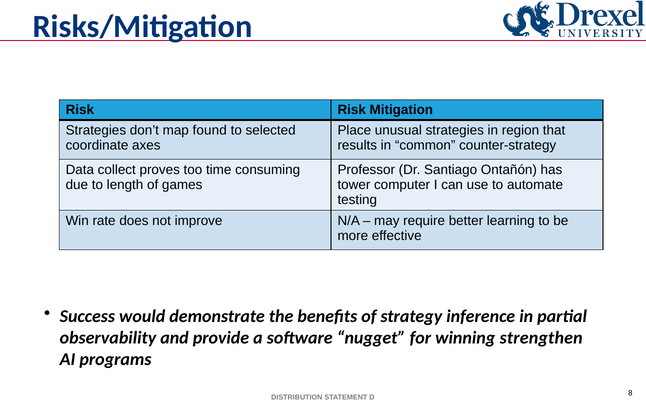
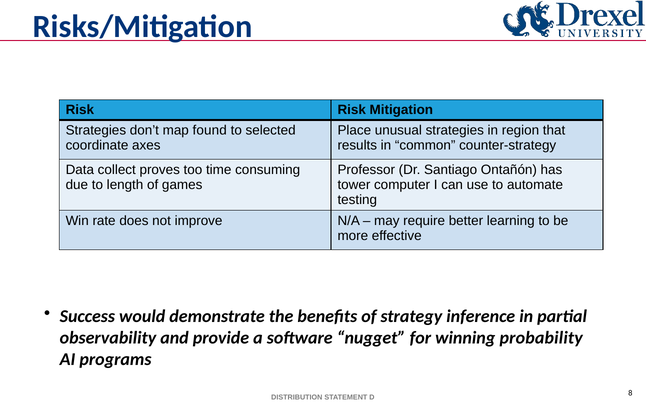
strengthen: strengthen -> probability
